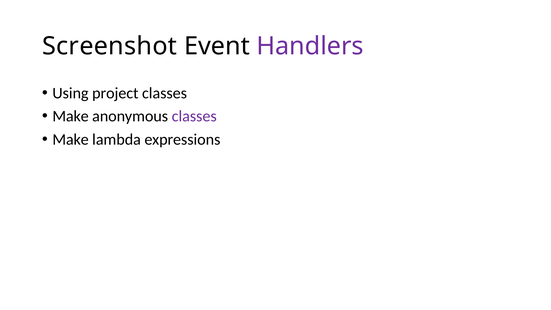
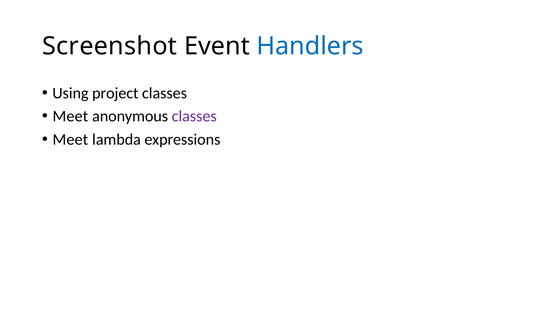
Handlers colour: purple -> blue
Make at (71, 116): Make -> Meet
Make at (71, 139): Make -> Meet
